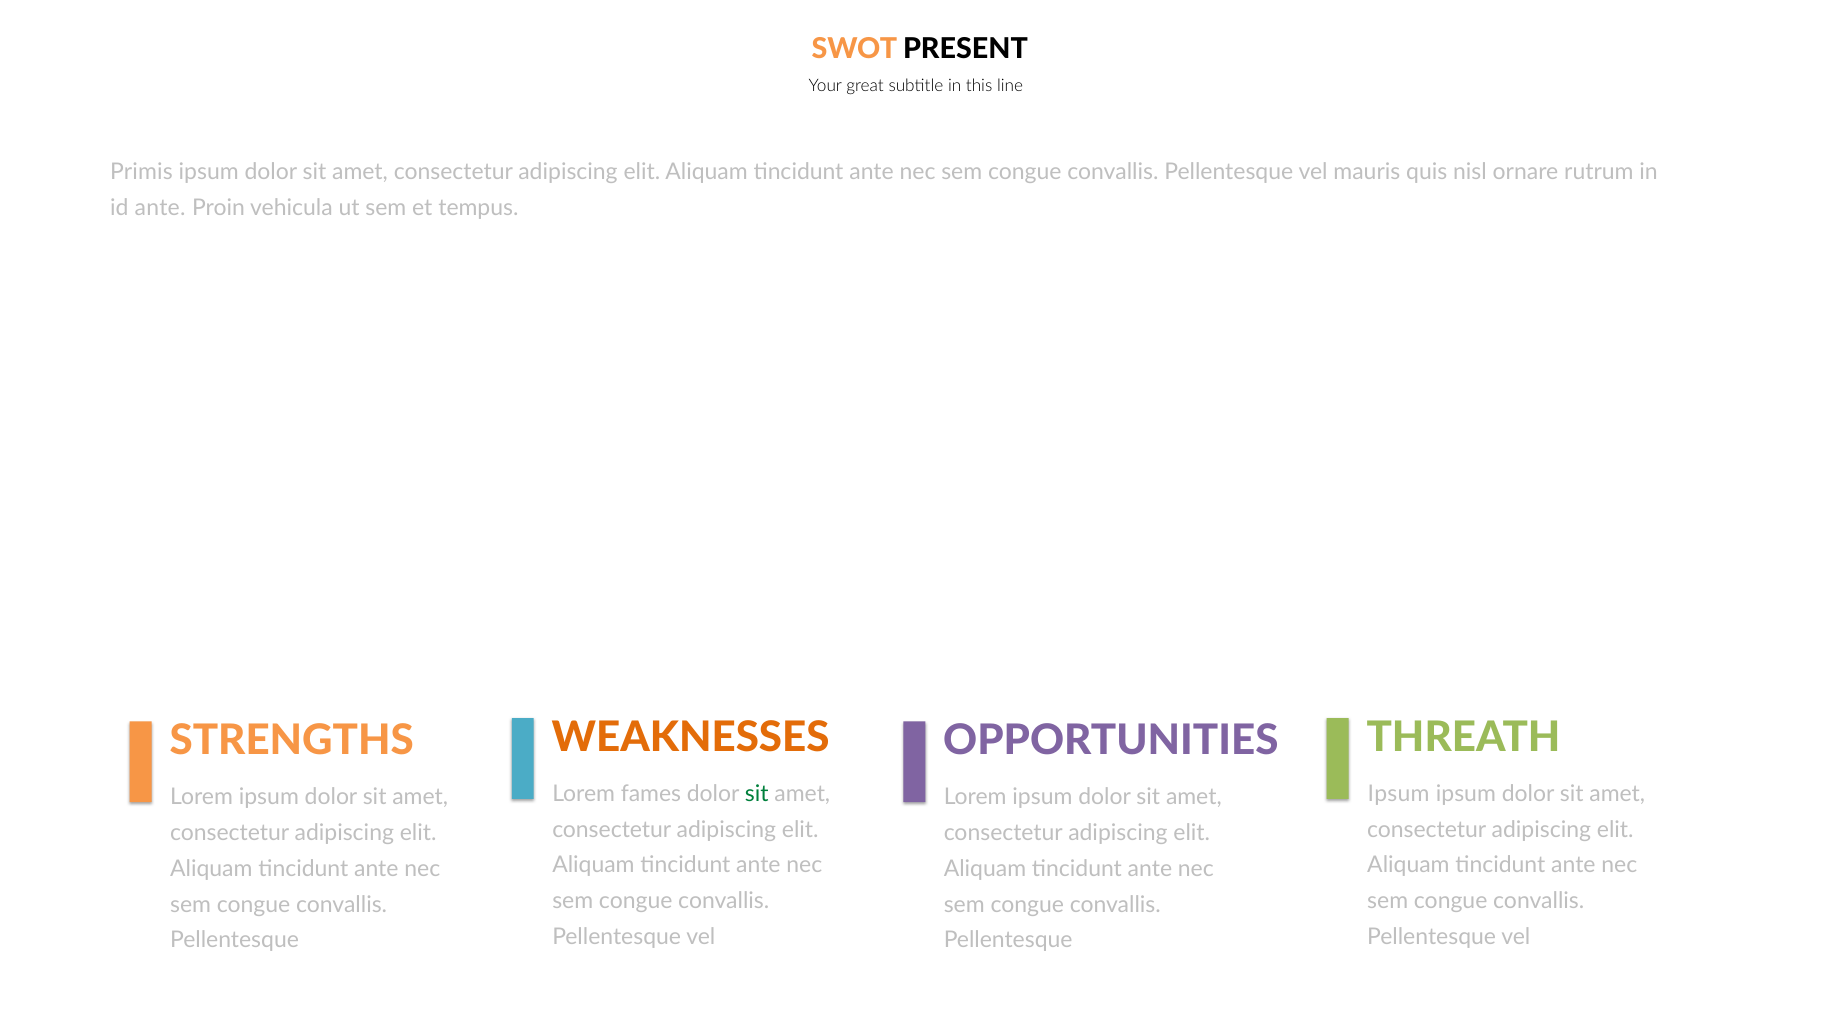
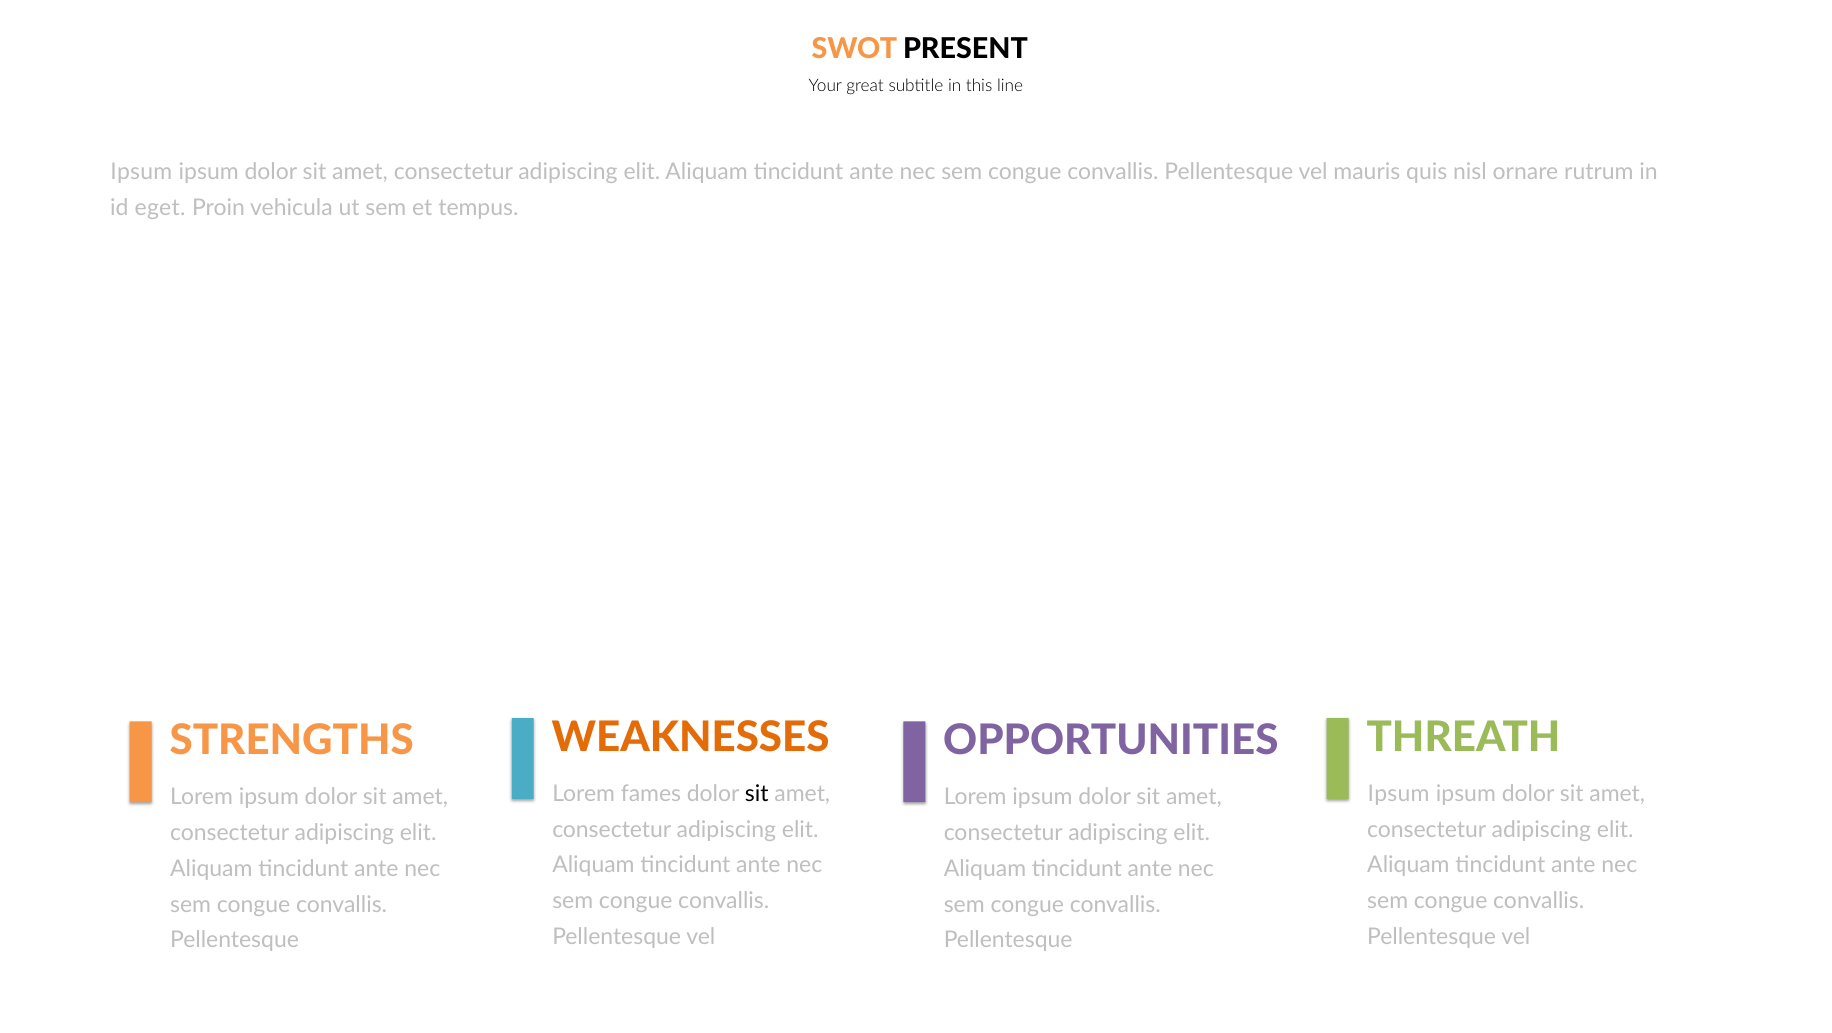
Primis at (141, 172): Primis -> Ipsum
id ante: ante -> eget
sit at (757, 794) colour: green -> black
